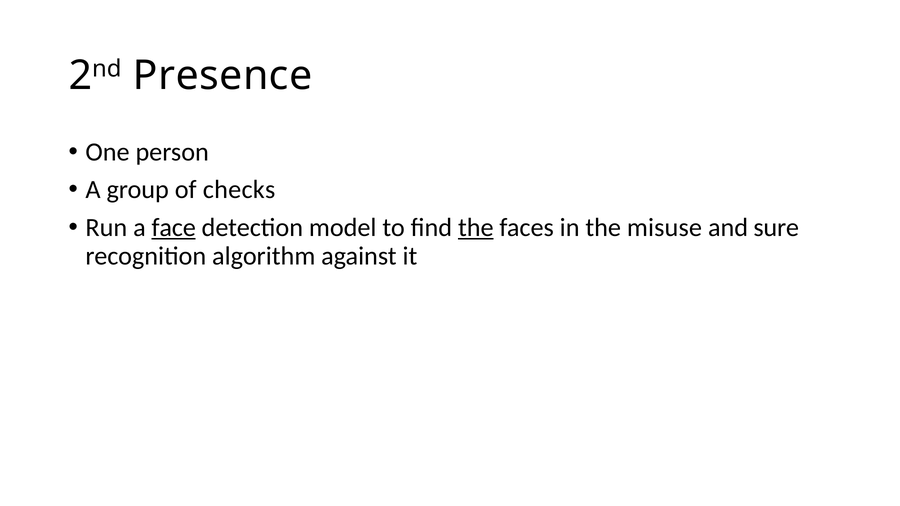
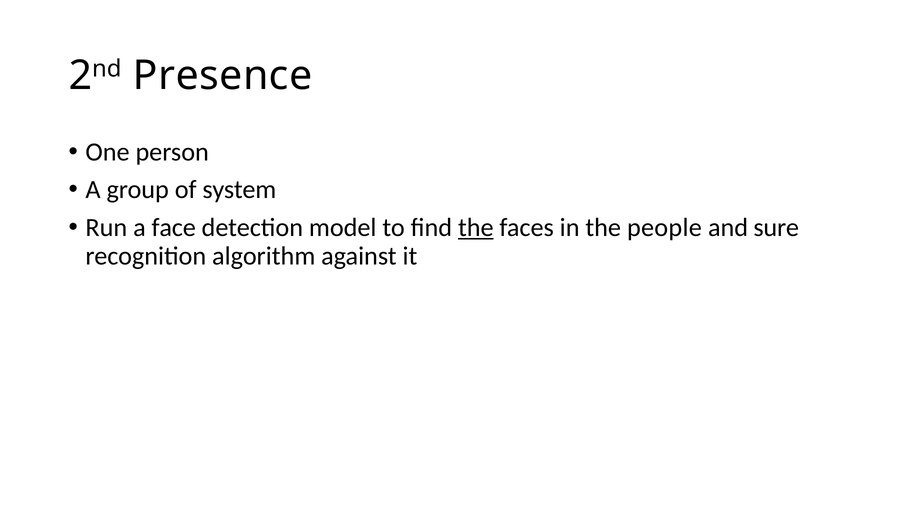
checks: checks -> system
face underline: present -> none
misuse: misuse -> people
